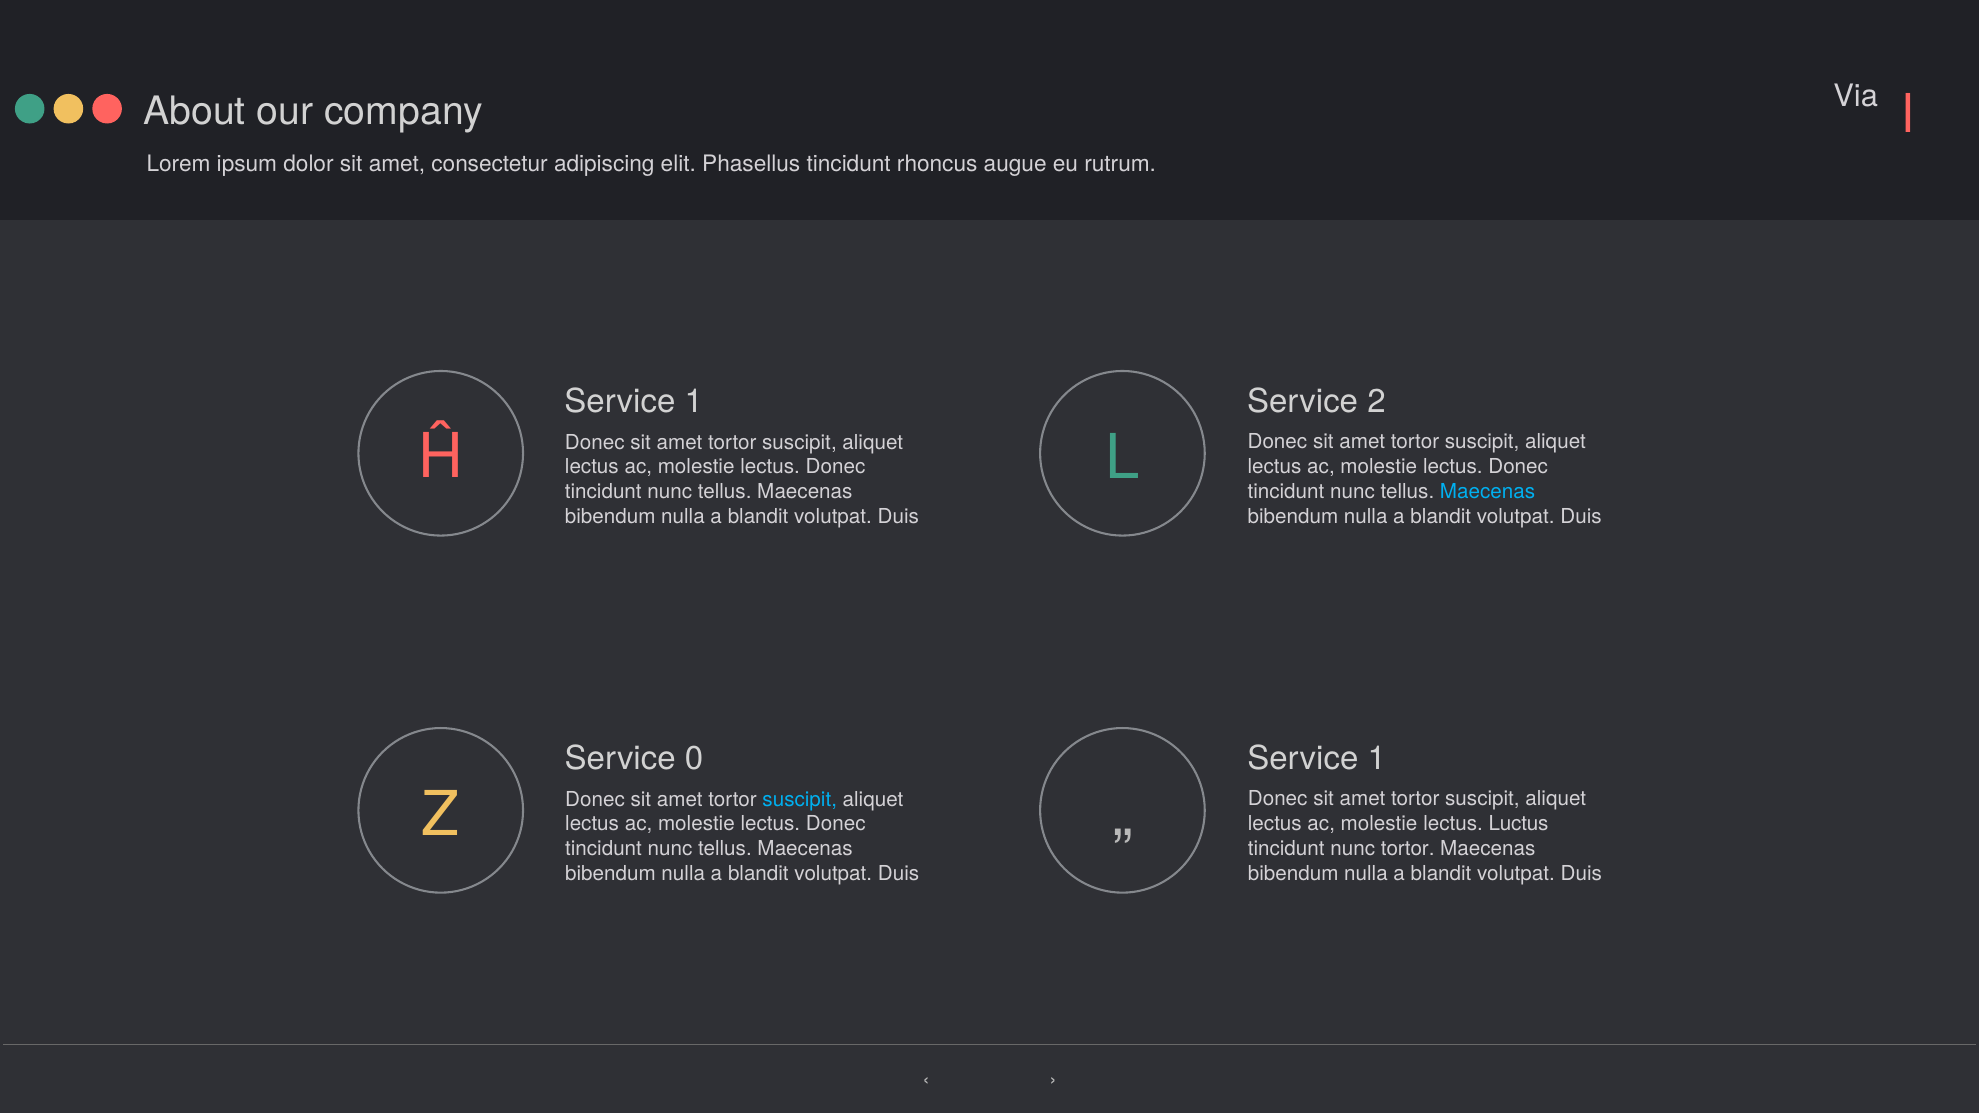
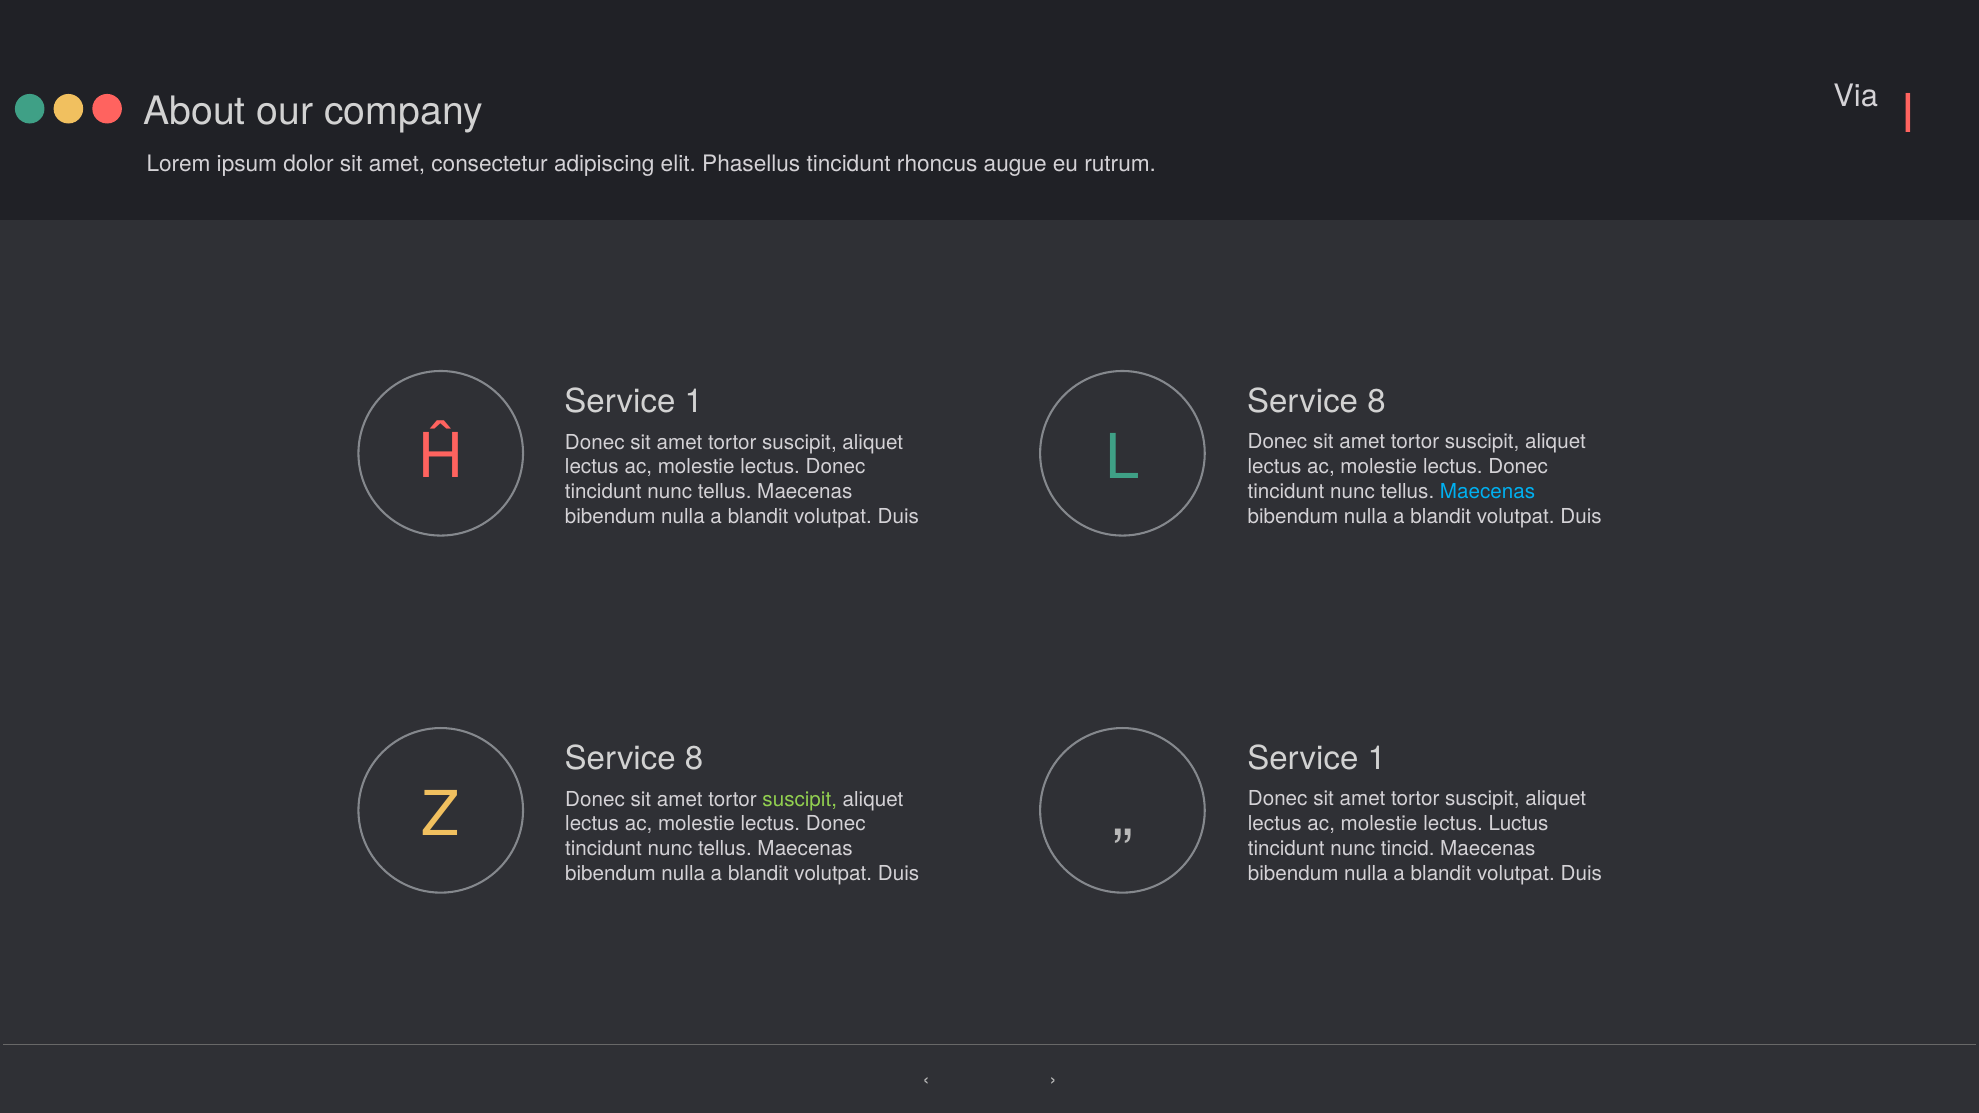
2 at (1376, 401): 2 -> 8
0 at (694, 759): 0 -> 8
suscipit at (800, 799) colour: light blue -> light green
nunc tortor: tortor -> tincid
